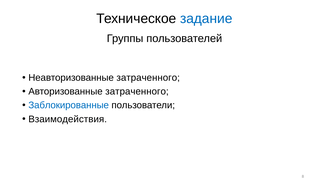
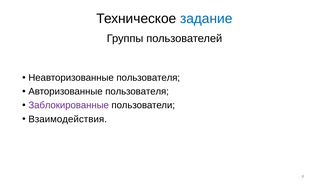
Неавторизованные затраченного: затраченного -> пользователя
Авторизованные затраченного: затраченного -> пользователя
Заблокированные colour: blue -> purple
